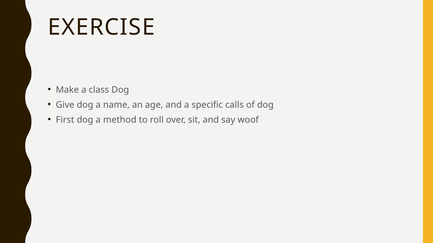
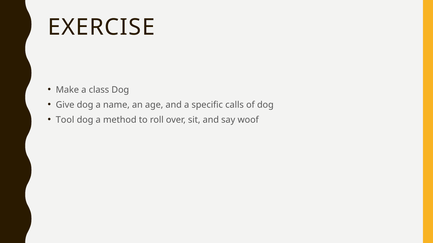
First: First -> Tool
